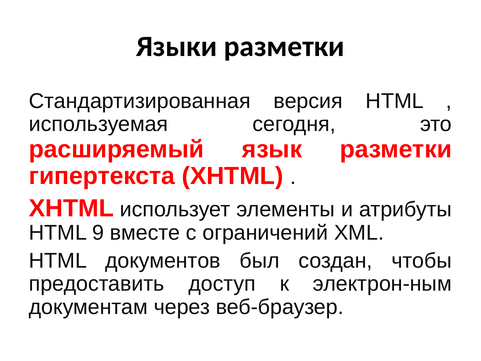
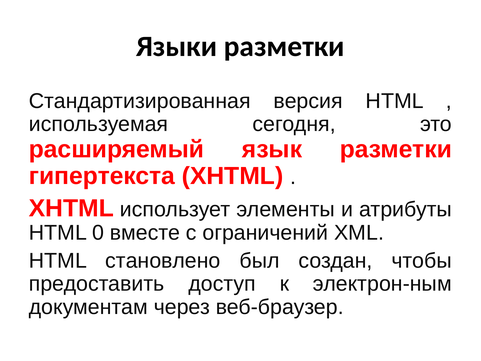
9: 9 -> 0
документов: документов -> становлено
